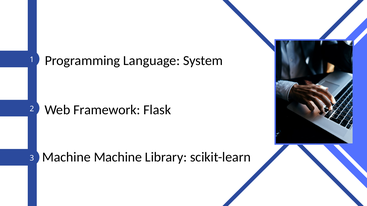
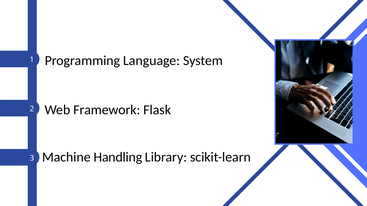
Machine Machine: Machine -> Handling
